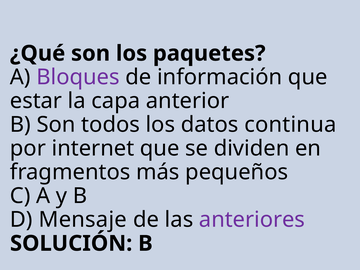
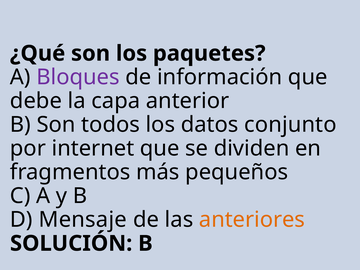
estar: estar -> debe
continua: continua -> conjunto
anteriores colour: purple -> orange
